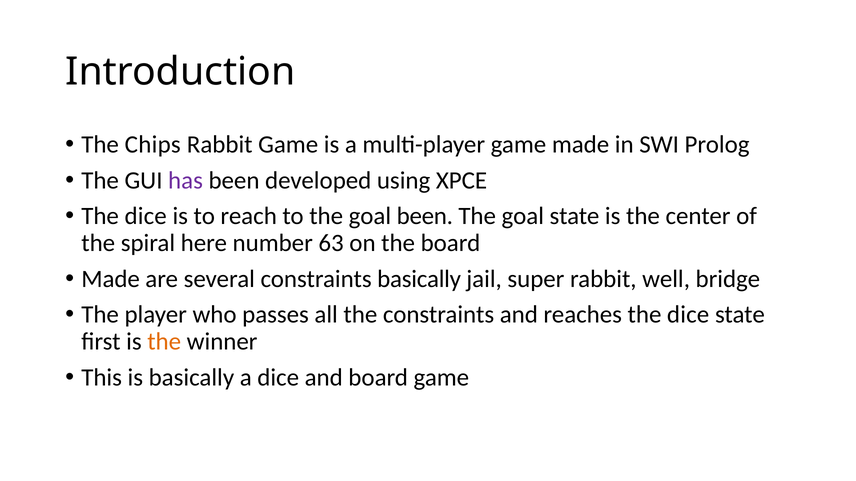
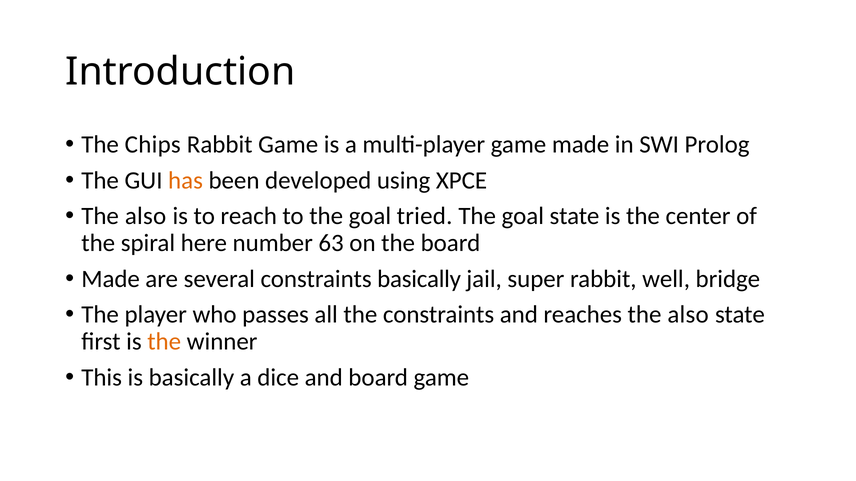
has colour: purple -> orange
dice at (146, 216): dice -> also
goal been: been -> tried
reaches the dice: dice -> also
